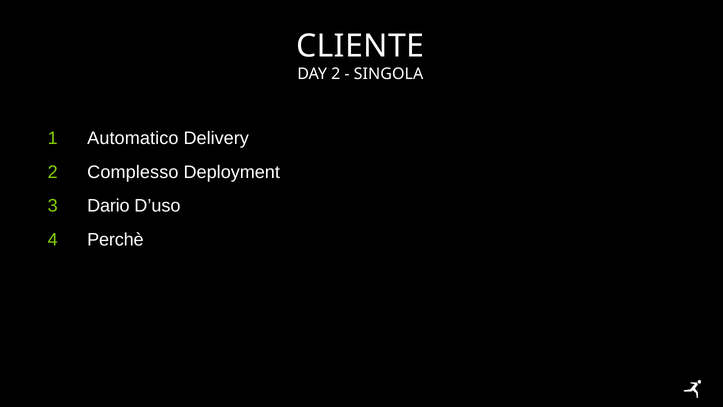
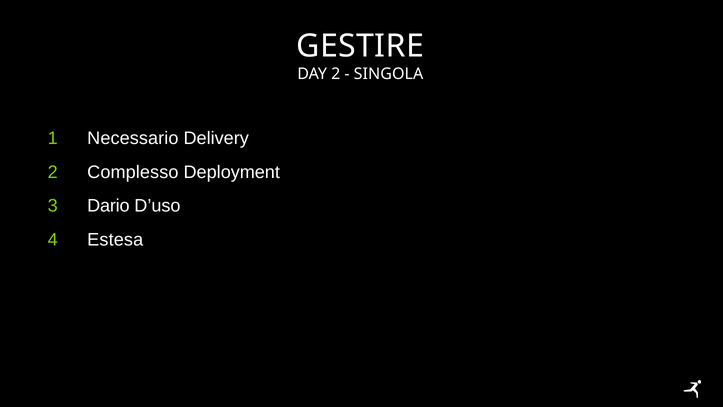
CLIENTE: CLIENTE -> GESTIRE
Automatico: Automatico -> Necessario
Perchè: Perchè -> Estesa
